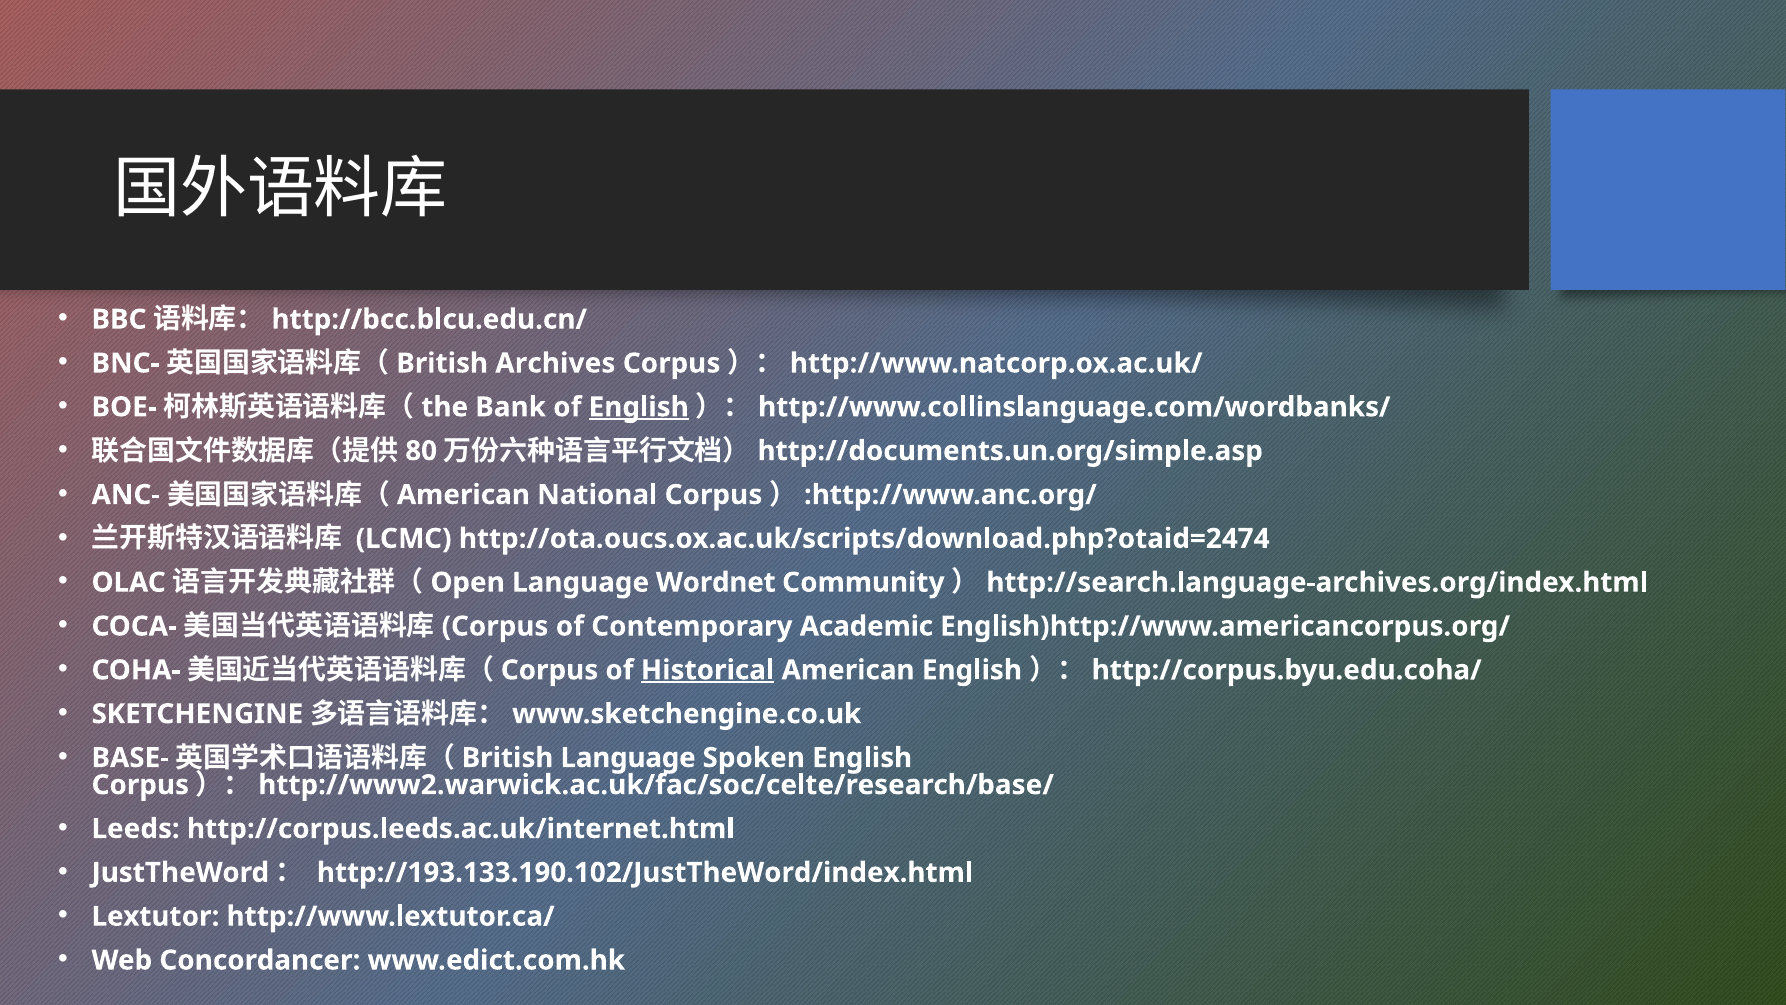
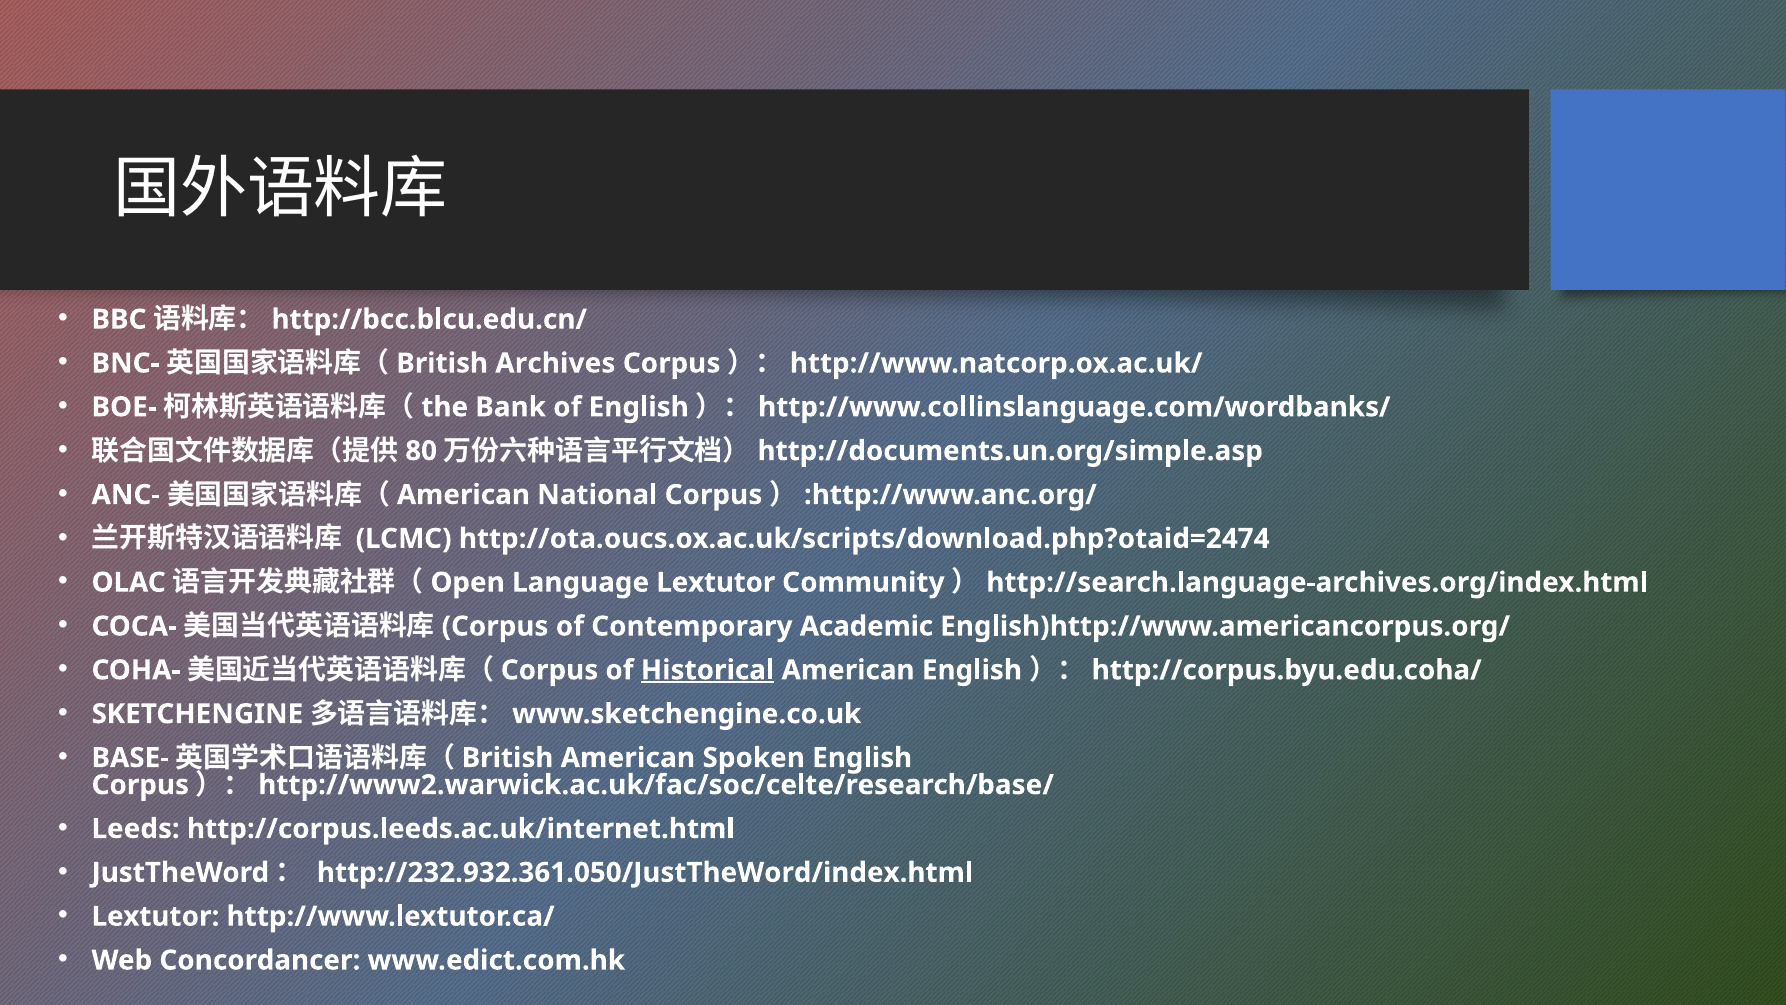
English at (639, 407) underline: present -> none
Language Wordnet: Wordnet -> Lextutor
Language at (628, 758): Language -> American
http://193.133.190.102/JustTheWord/index.html: http://193.133.190.102/JustTheWord/index.html -> http://232.932.361.050/JustTheWord/index.html
